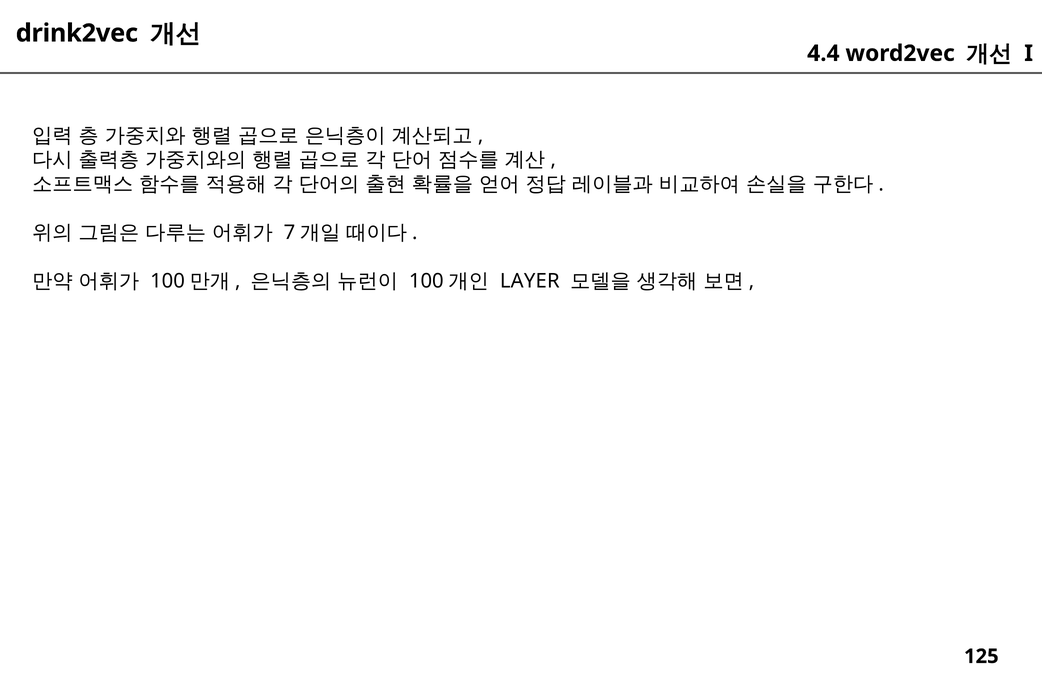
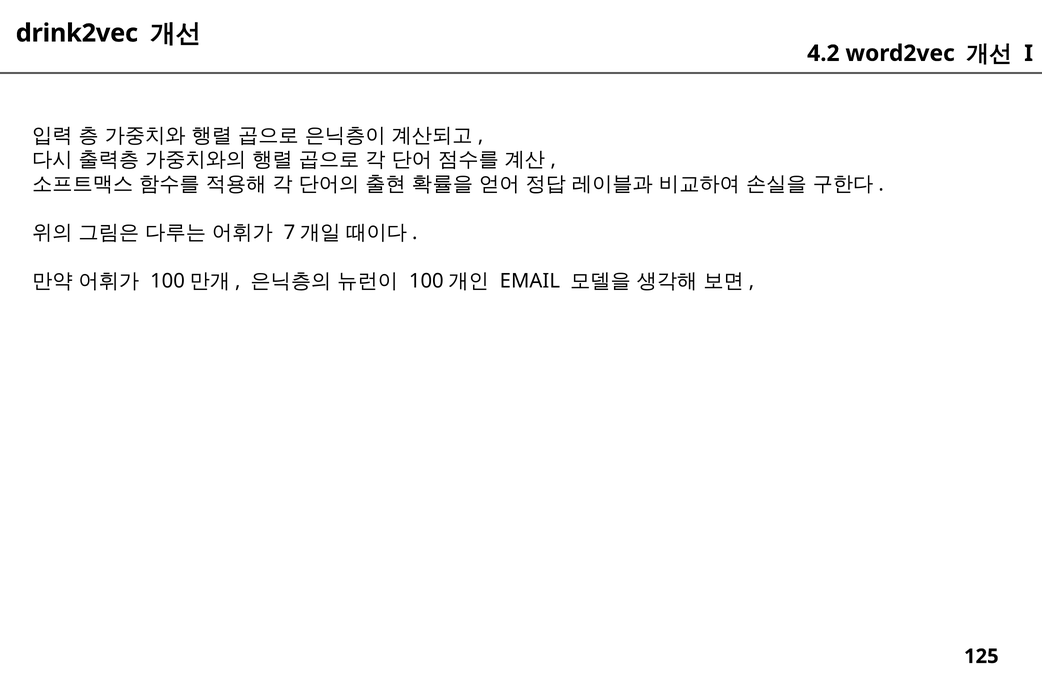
4.4: 4.4 -> 4.2
LAYER: LAYER -> EMAIL
